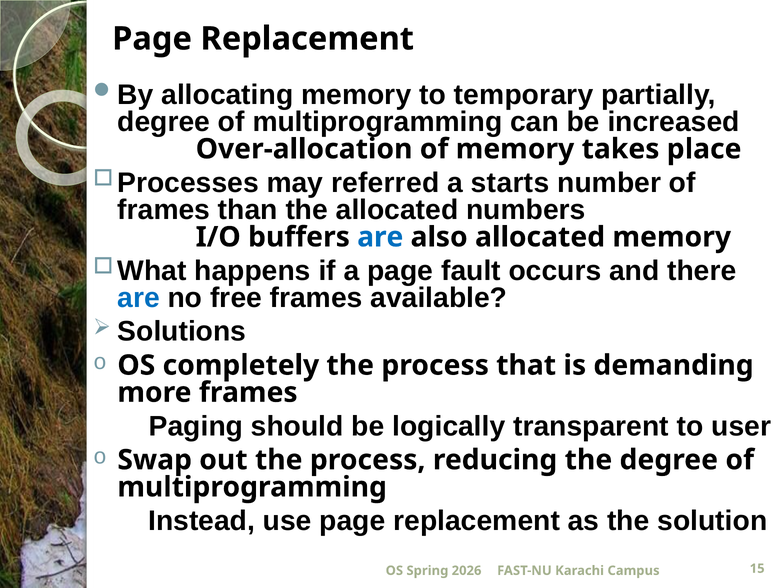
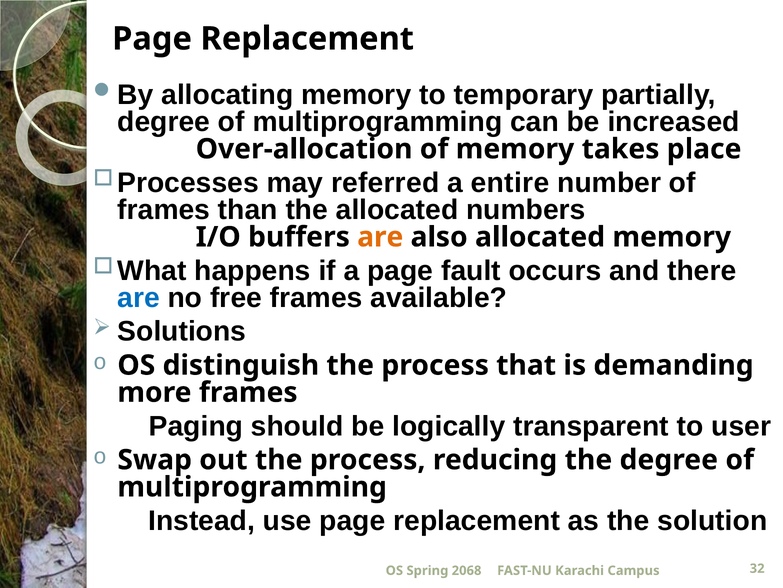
starts: starts -> entire
are at (380, 237) colour: blue -> orange
completely: completely -> distinguish
2026: 2026 -> 2068
15: 15 -> 32
